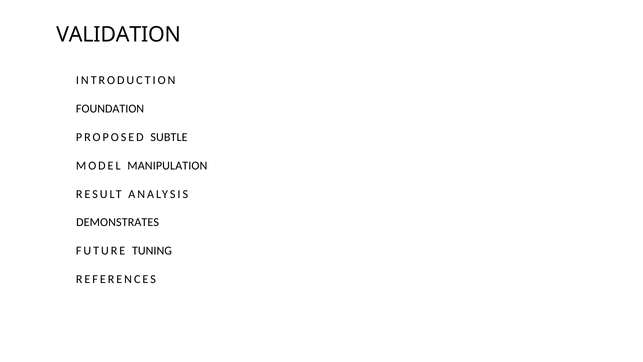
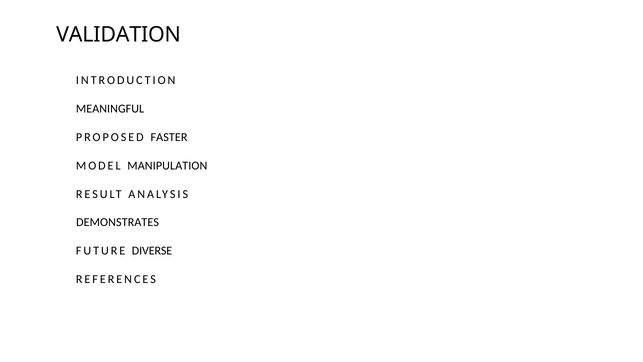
FOUNDATION: FOUNDATION -> MEANINGFUL
SUBTLE: SUBTLE -> FASTER
TUNING: TUNING -> DIVERSE
